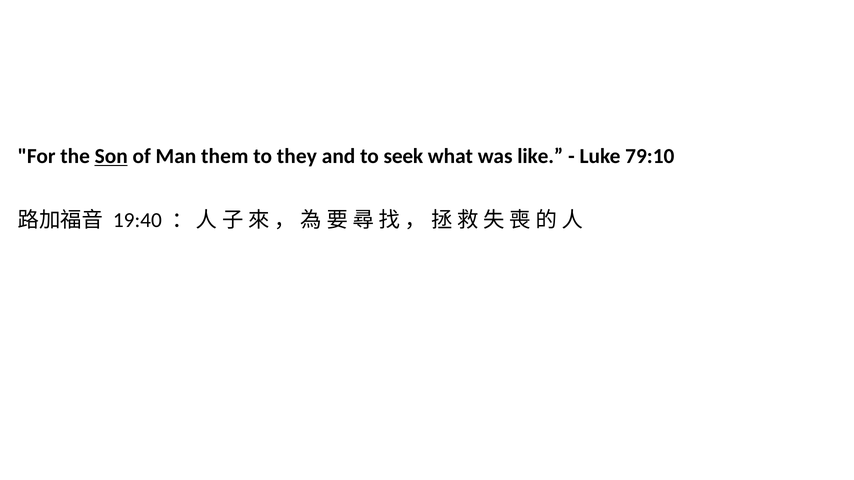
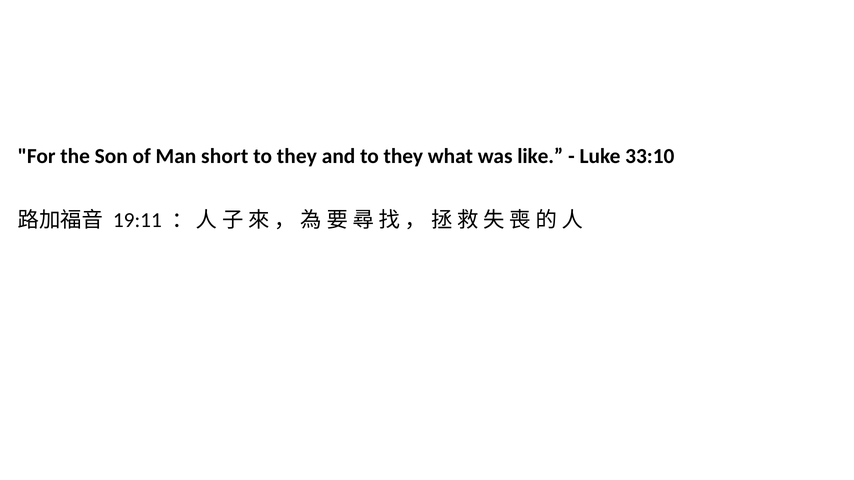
Son underline: present -> none
them: them -> short
and to seek: seek -> they
79:10: 79:10 -> 33:10
19:40: 19:40 -> 19:11
